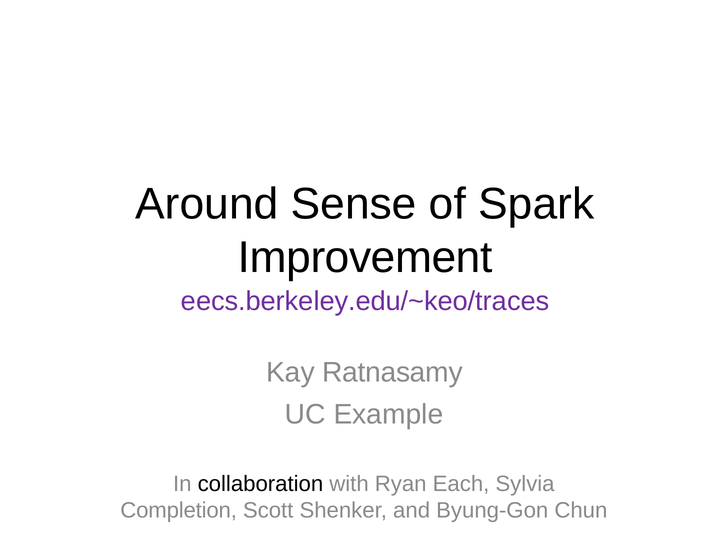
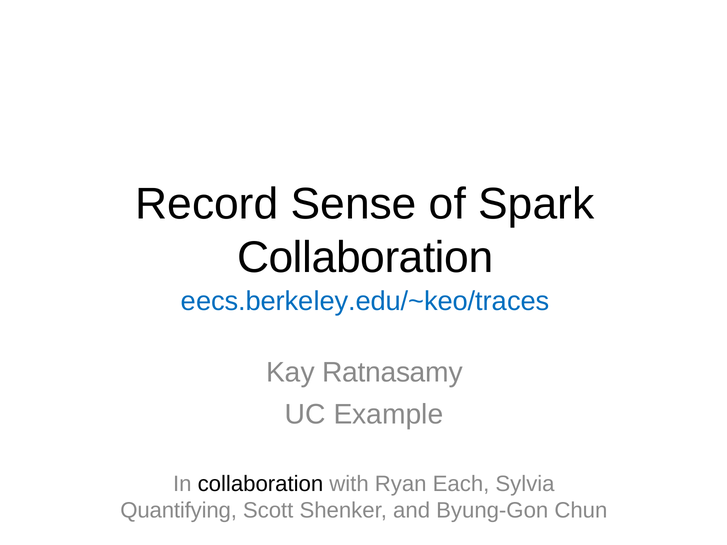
Around: Around -> Record
Improvement at (365, 258): Improvement -> Collaboration
eecs.berkeley.edu/~keo/traces colour: purple -> blue
Completion: Completion -> Quantifying
